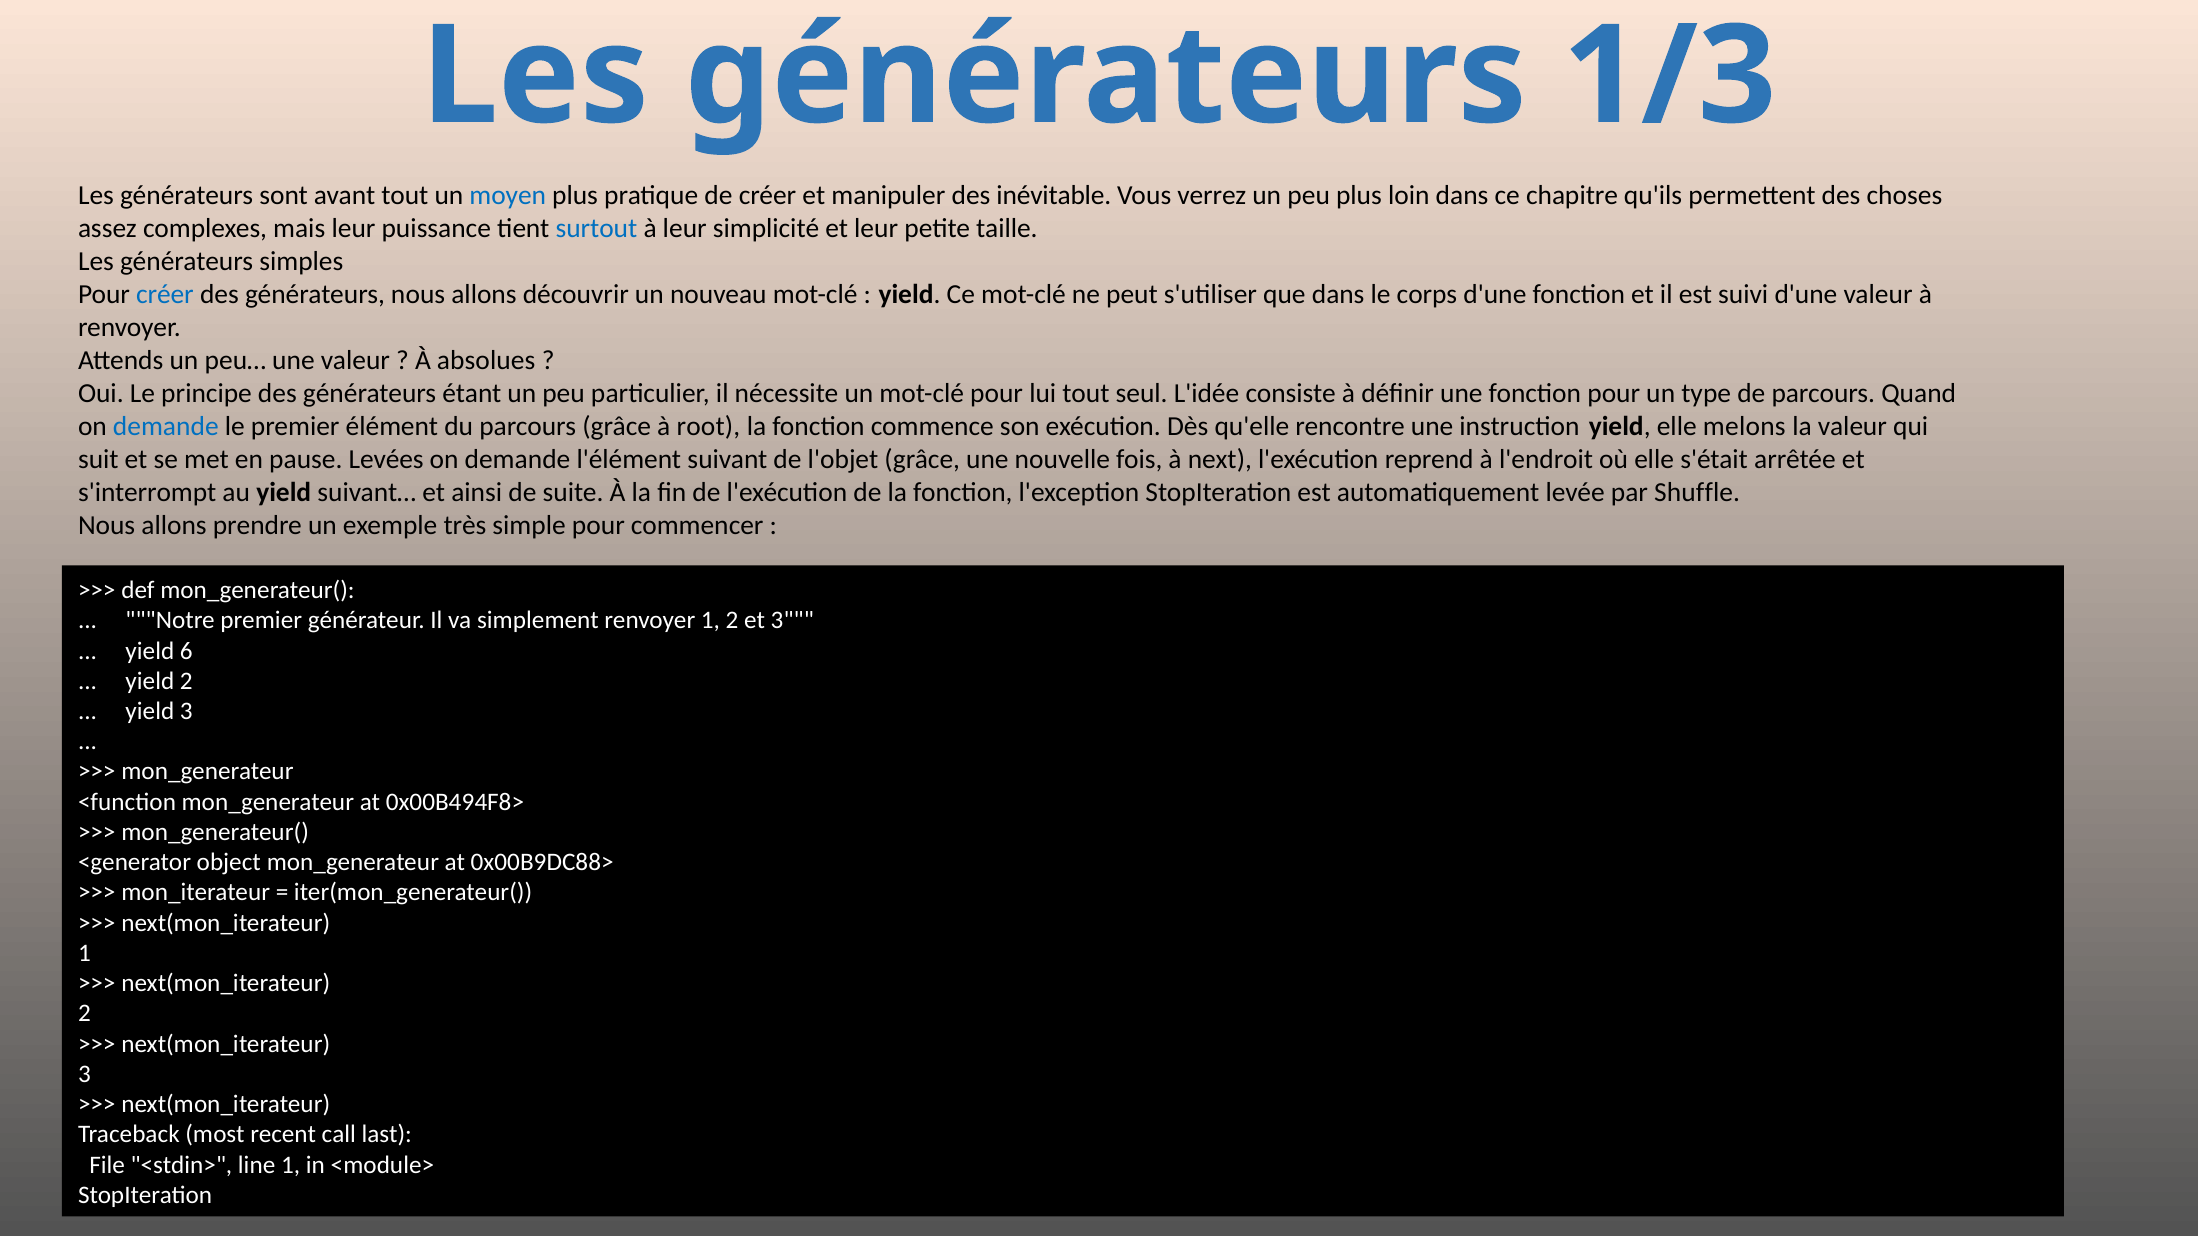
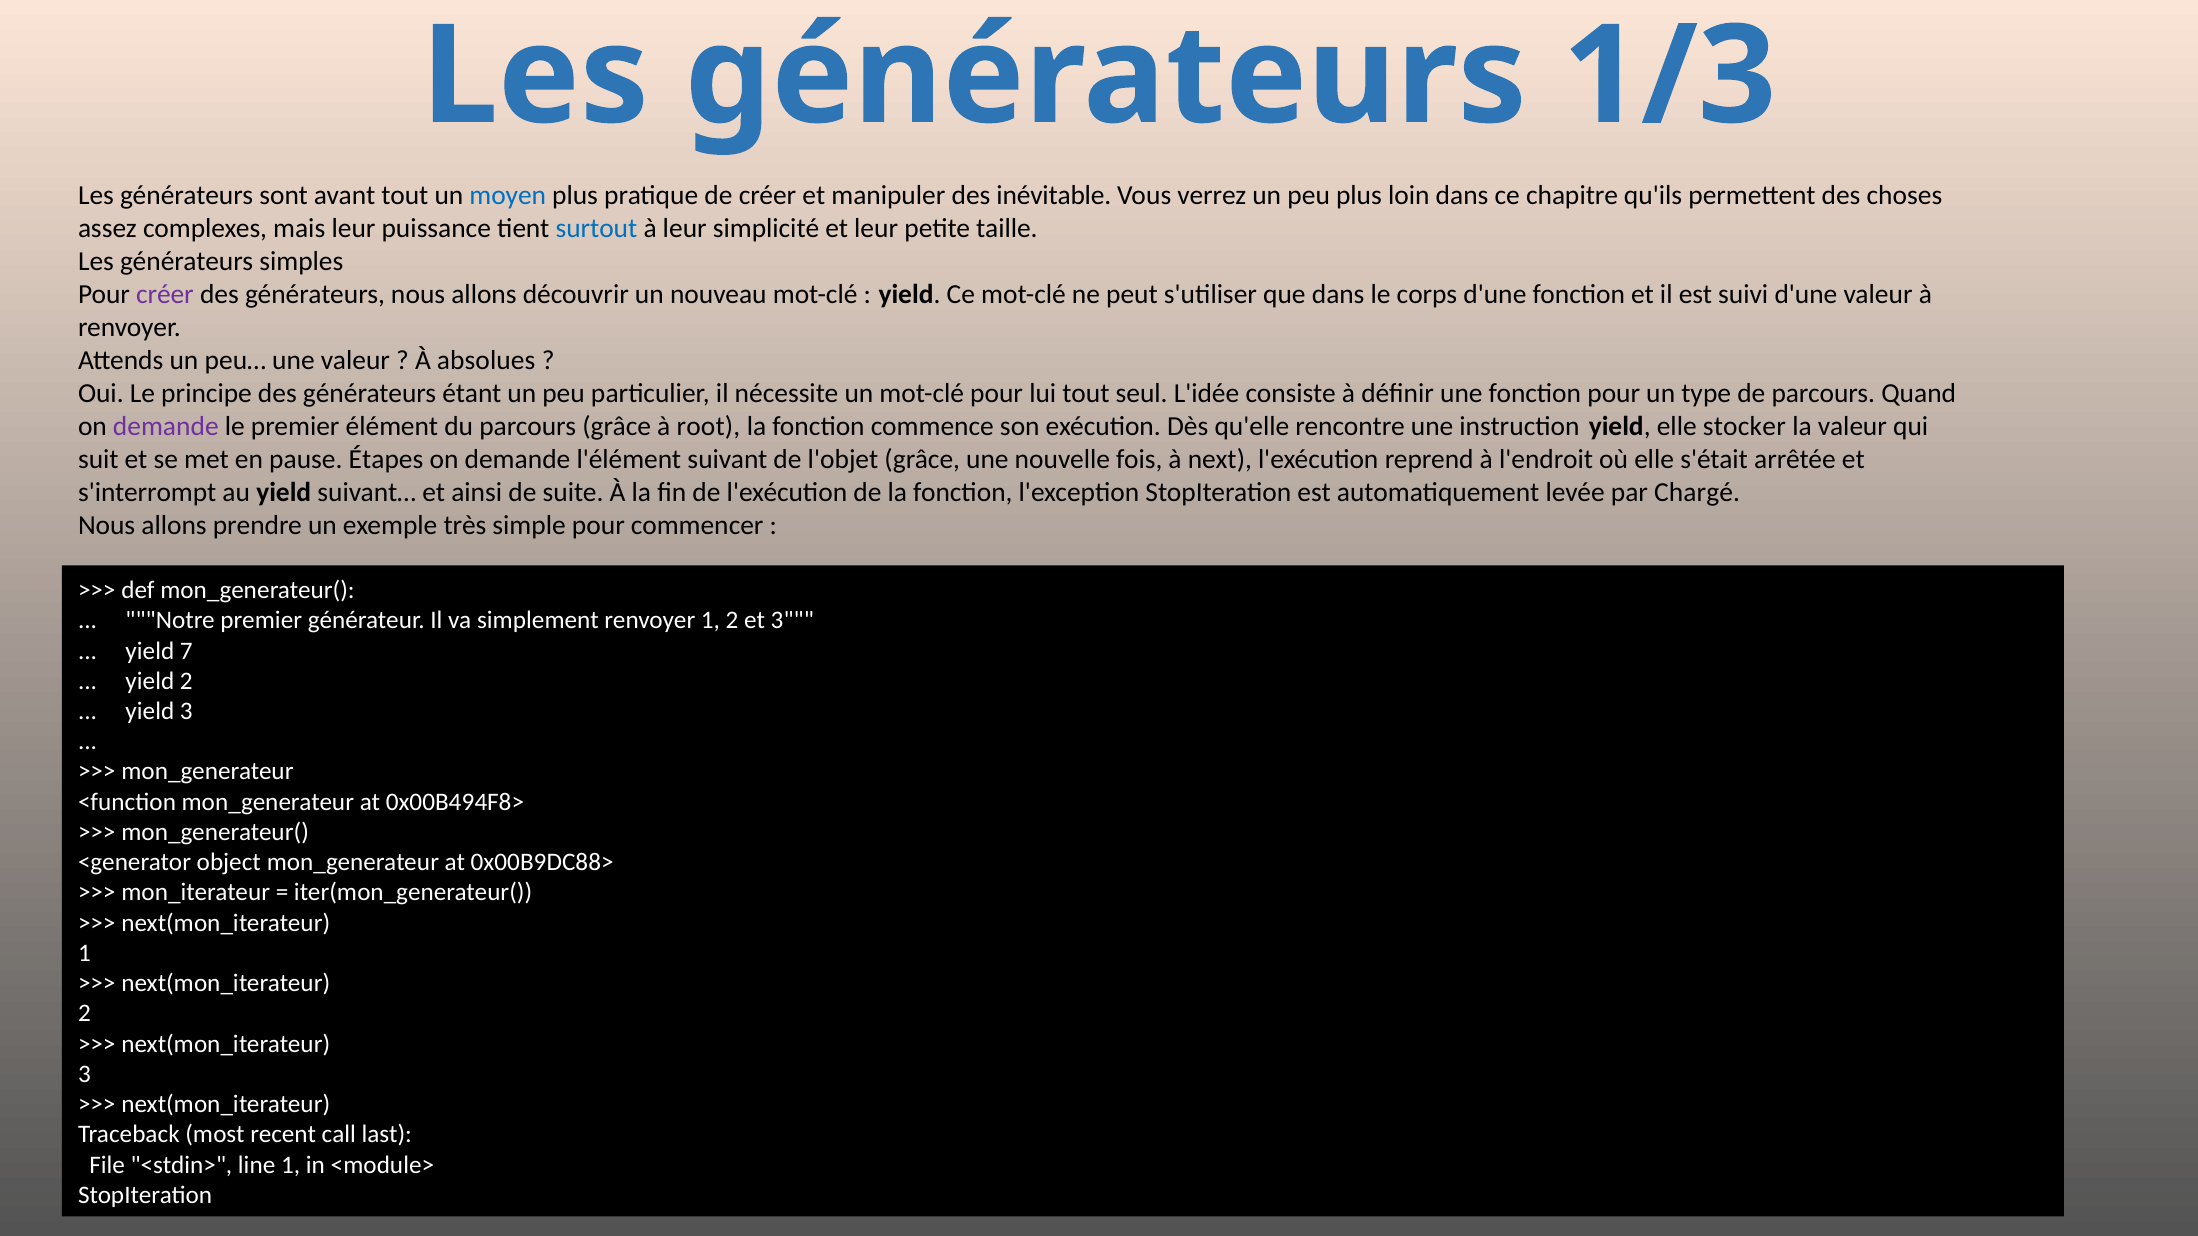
créer at (165, 295) colour: blue -> purple
demande at (166, 426) colour: blue -> purple
melons: melons -> stocker
Levées: Levées -> Étapes
Shuffle: Shuffle -> Chargé
6: 6 -> 7
